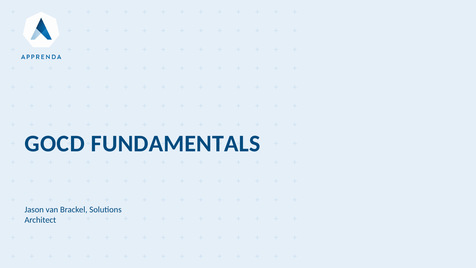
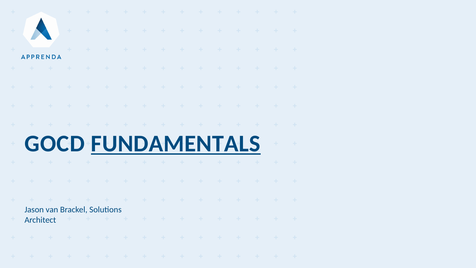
FUNDAMENTALS underline: none -> present
